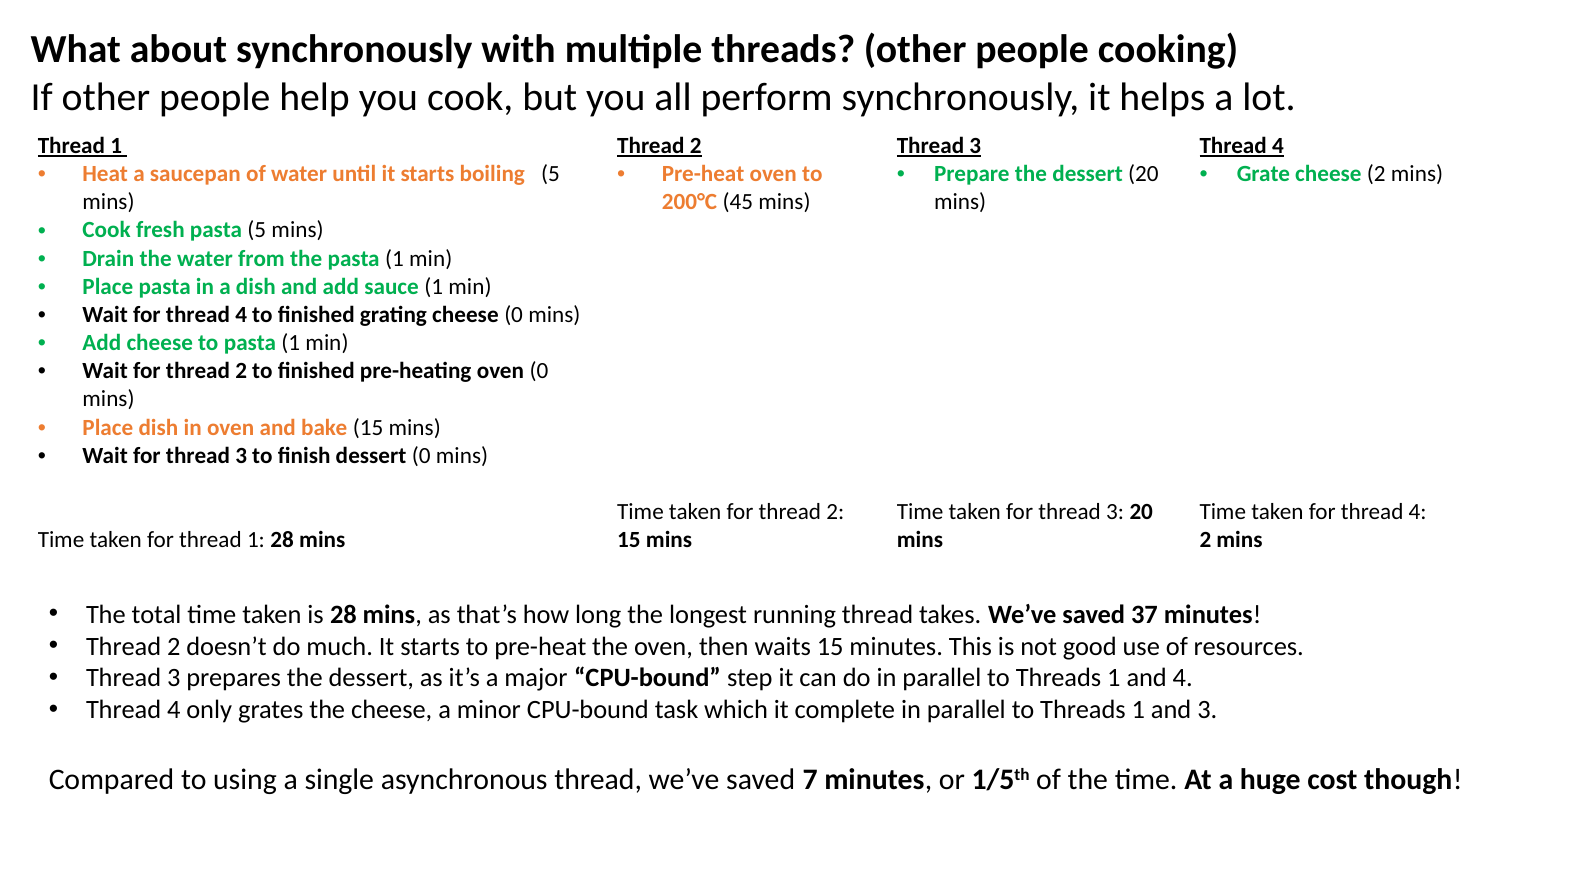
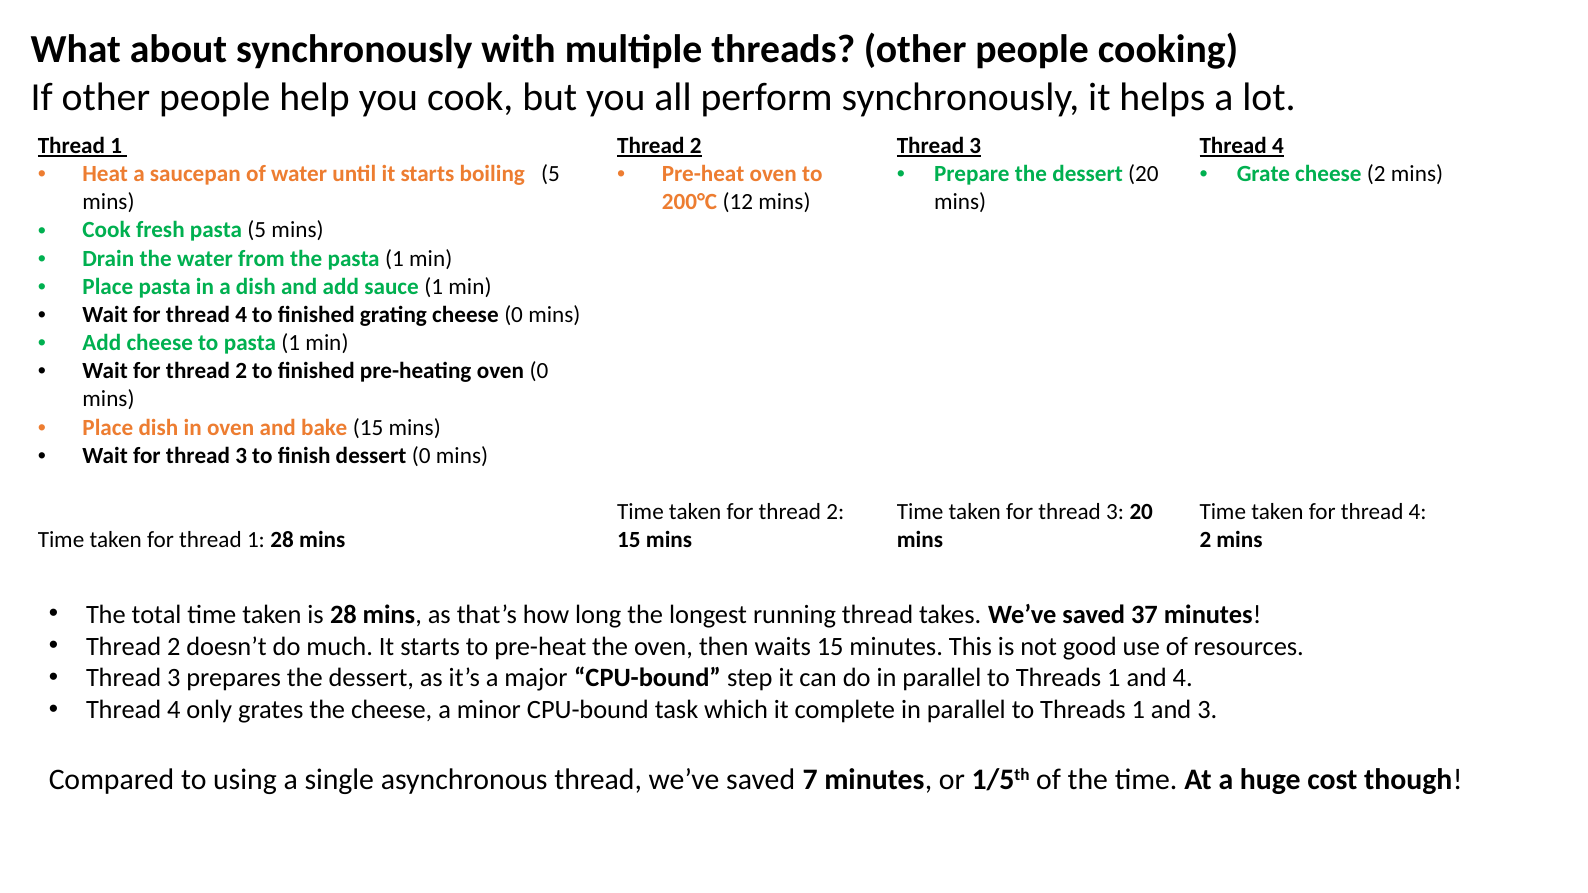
45: 45 -> 12
